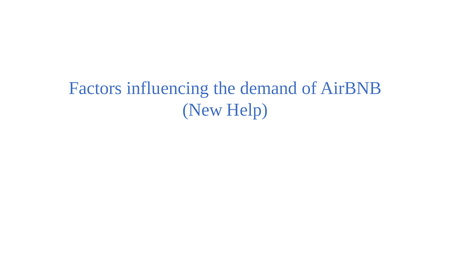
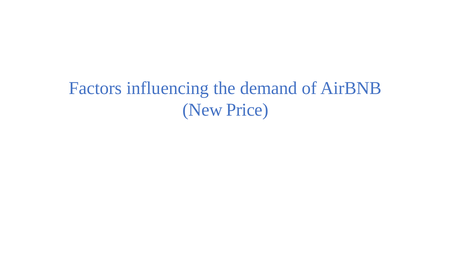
Help: Help -> Price
